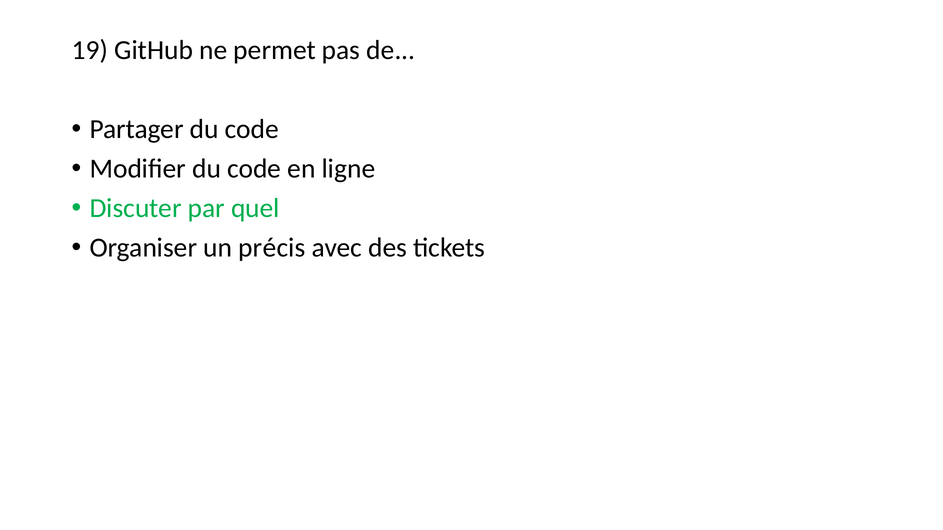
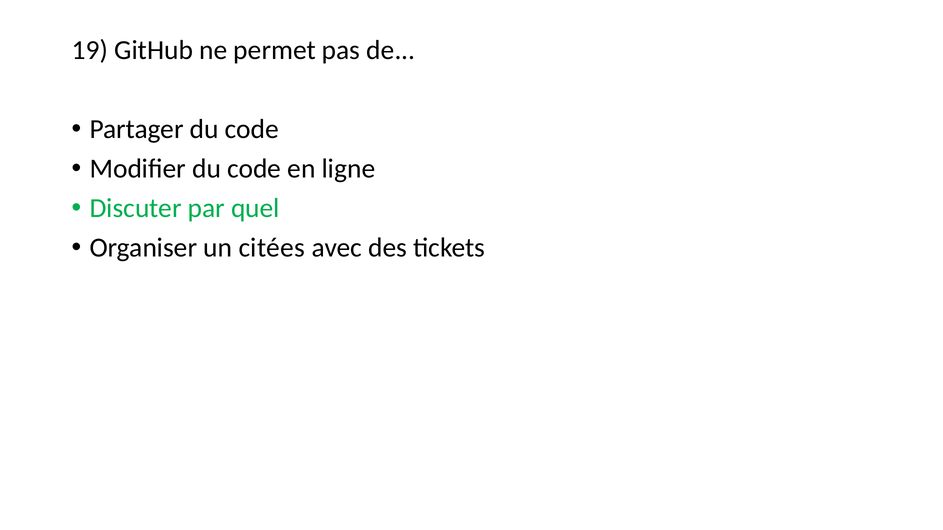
précis: précis -> citées
